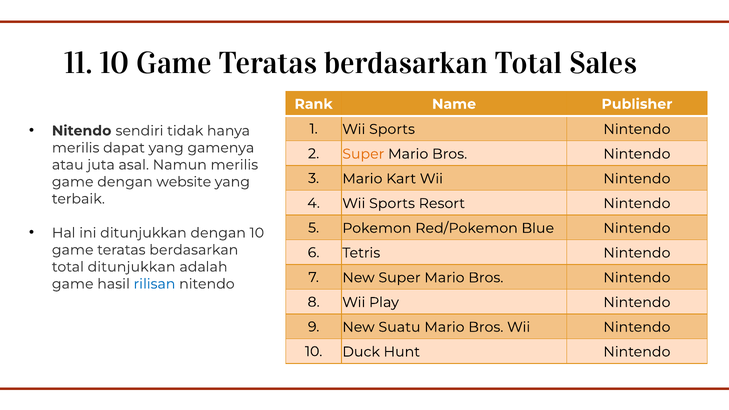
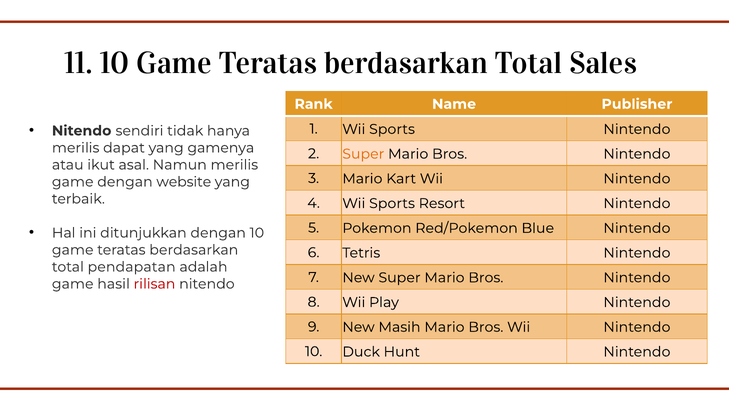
juta: juta -> ikut
total ditunjukkan: ditunjukkan -> pendapatan
rilisan colour: blue -> red
Suatu: Suatu -> Masih
